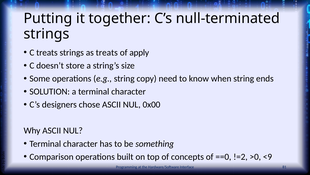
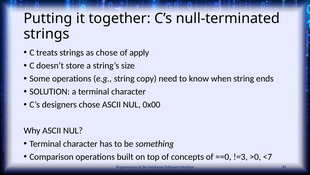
as treats: treats -> chose
!=2: !=2 -> !=3
<9: <9 -> <7
